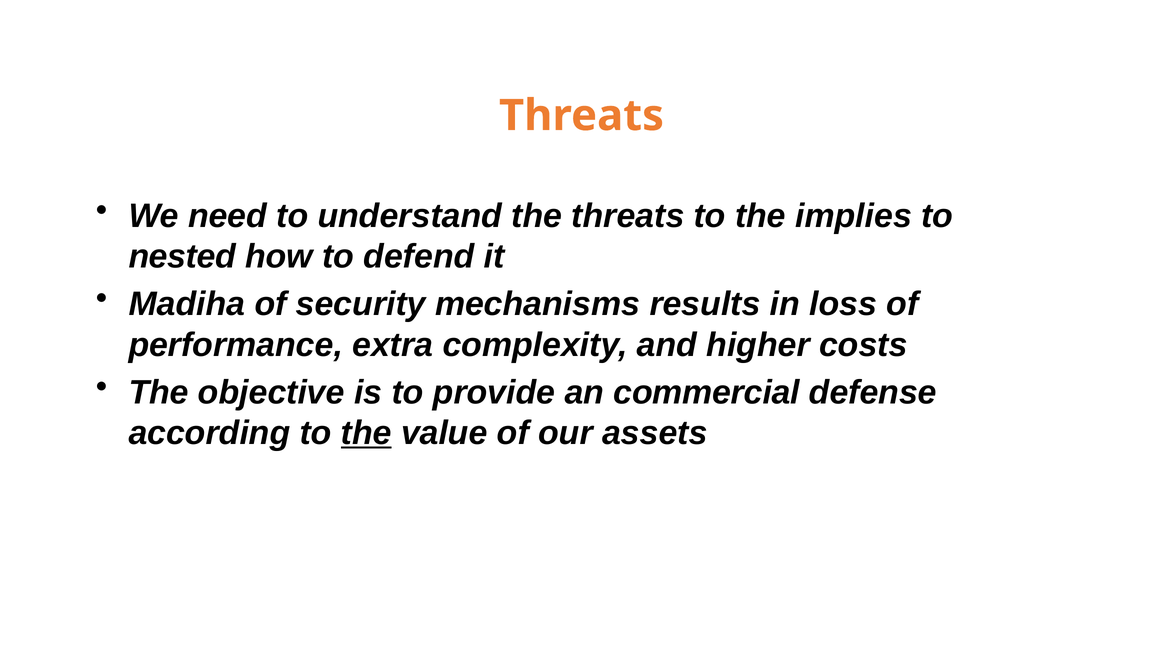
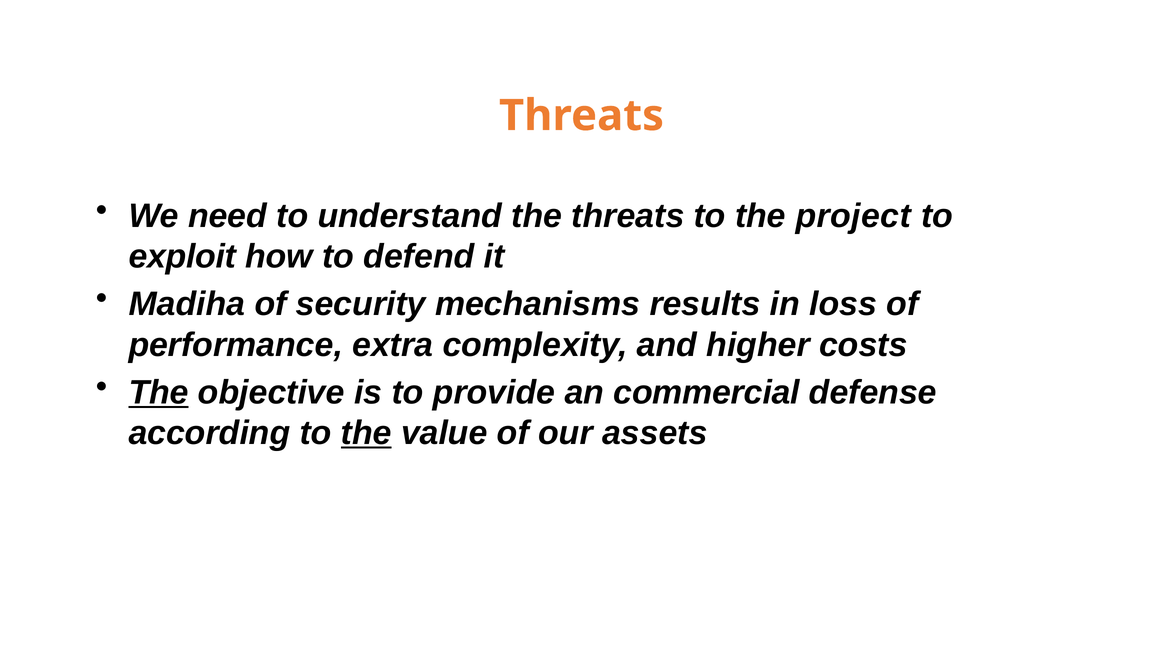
implies: implies -> project
nested: nested -> exploit
The at (159, 392) underline: none -> present
